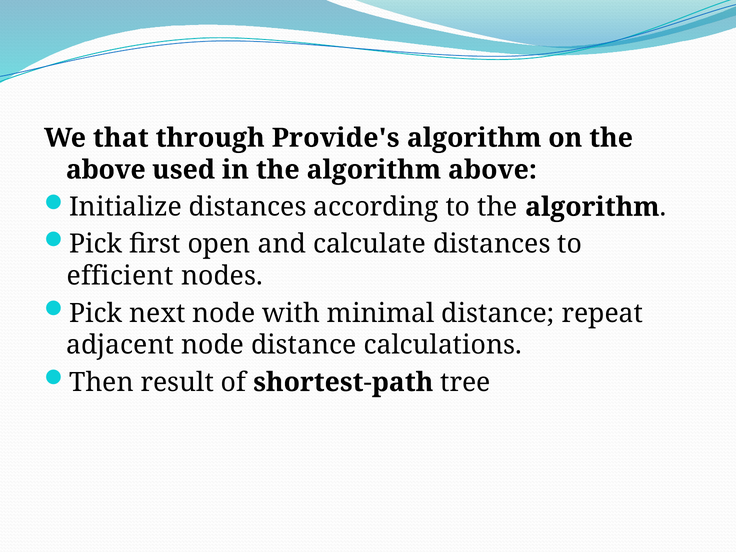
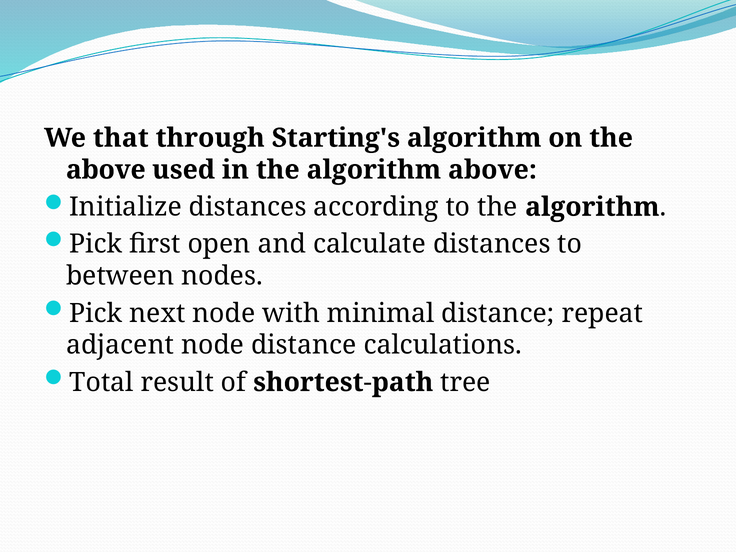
Provide's: Provide's -> Starting's
efficient: efficient -> between
Then: Then -> Total
